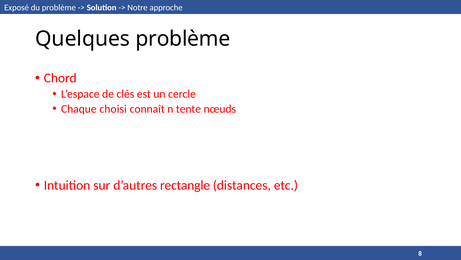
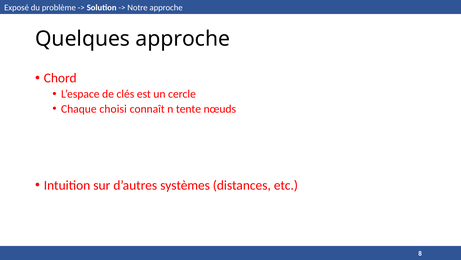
Quelques problème: problème -> approche
rectangle: rectangle -> systèmes
